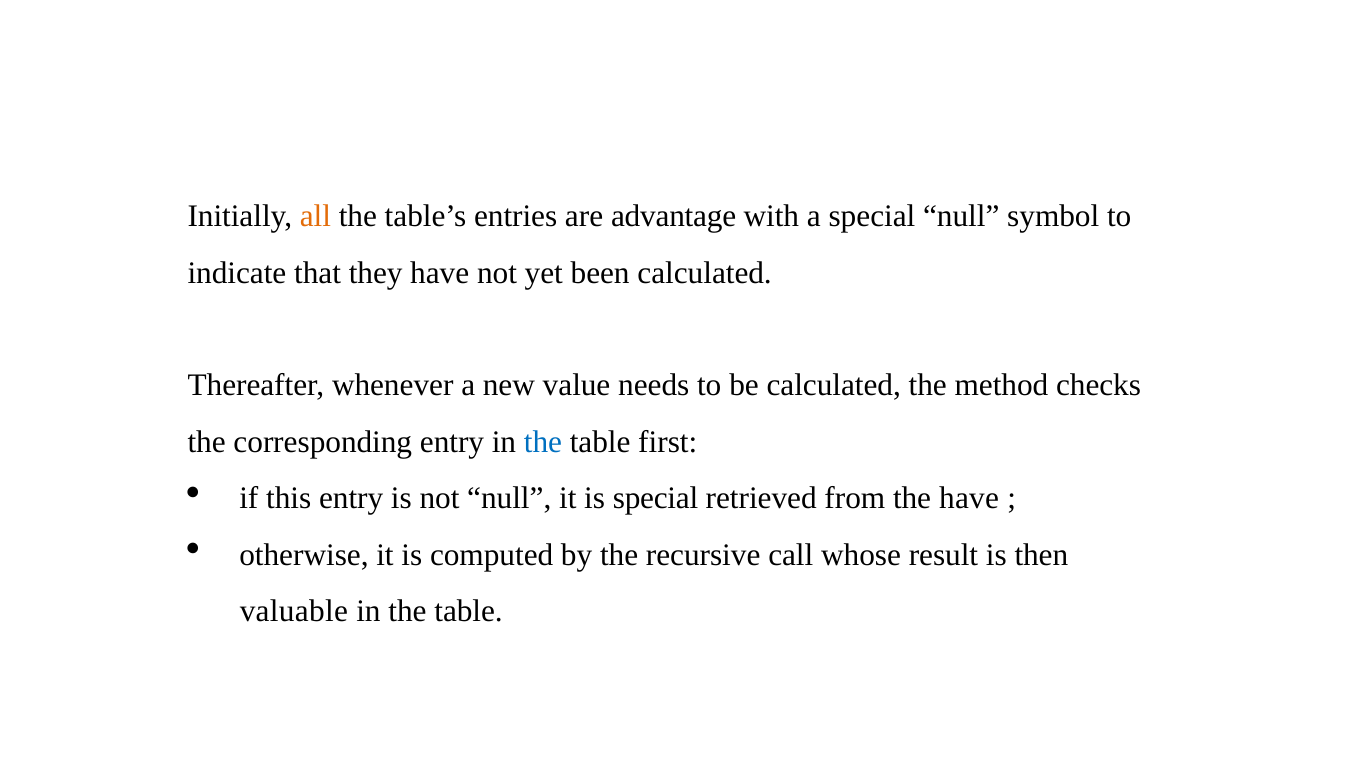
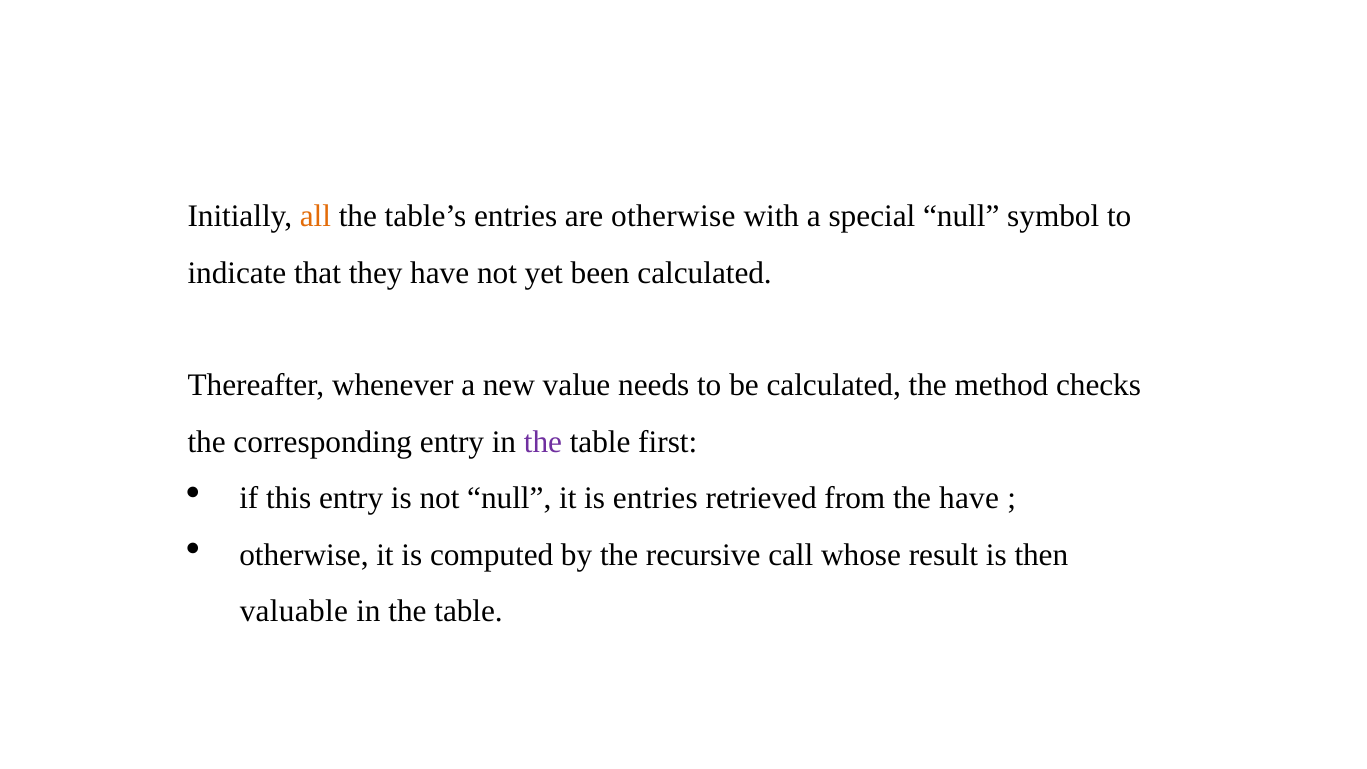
are advantage: advantage -> otherwise
the at (543, 442) colour: blue -> purple
is special: special -> entries
